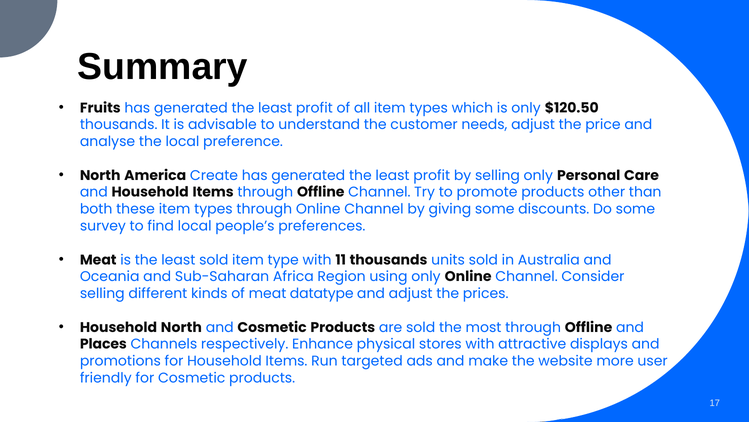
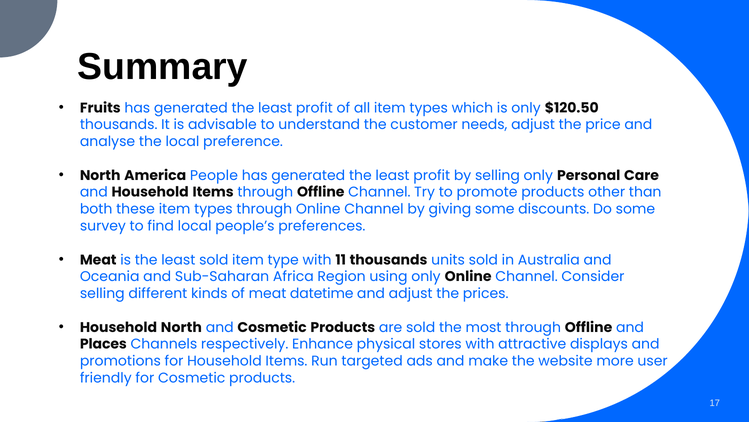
Create: Create -> People
datatype: datatype -> datetime
